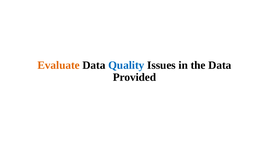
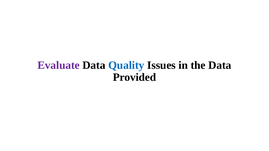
Evaluate colour: orange -> purple
